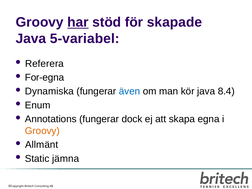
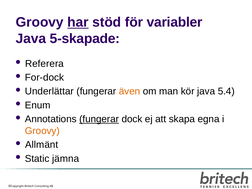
skapade: skapade -> variabler
5-variabel: 5-variabel -> 5-skapade
For-egna: For-egna -> For-dock
Dynamiska: Dynamiska -> Underlättar
även colour: blue -> orange
8.4: 8.4 -> 5.4
fungerar at (99, 119) underline: none -> present
